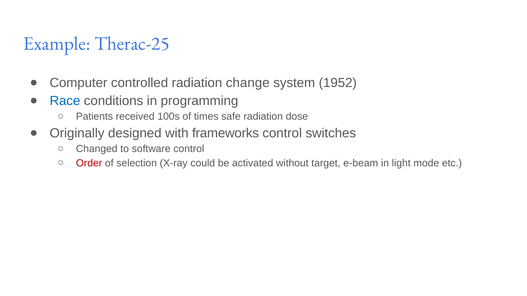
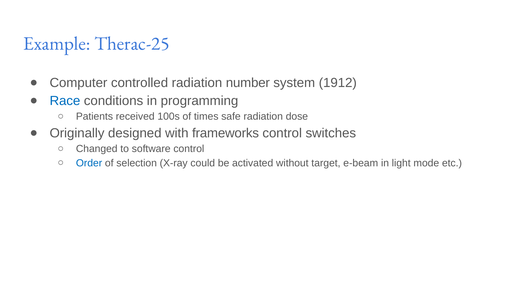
change: change -> number
1952: 1952 -> 1912
Order colour: red -> blue
